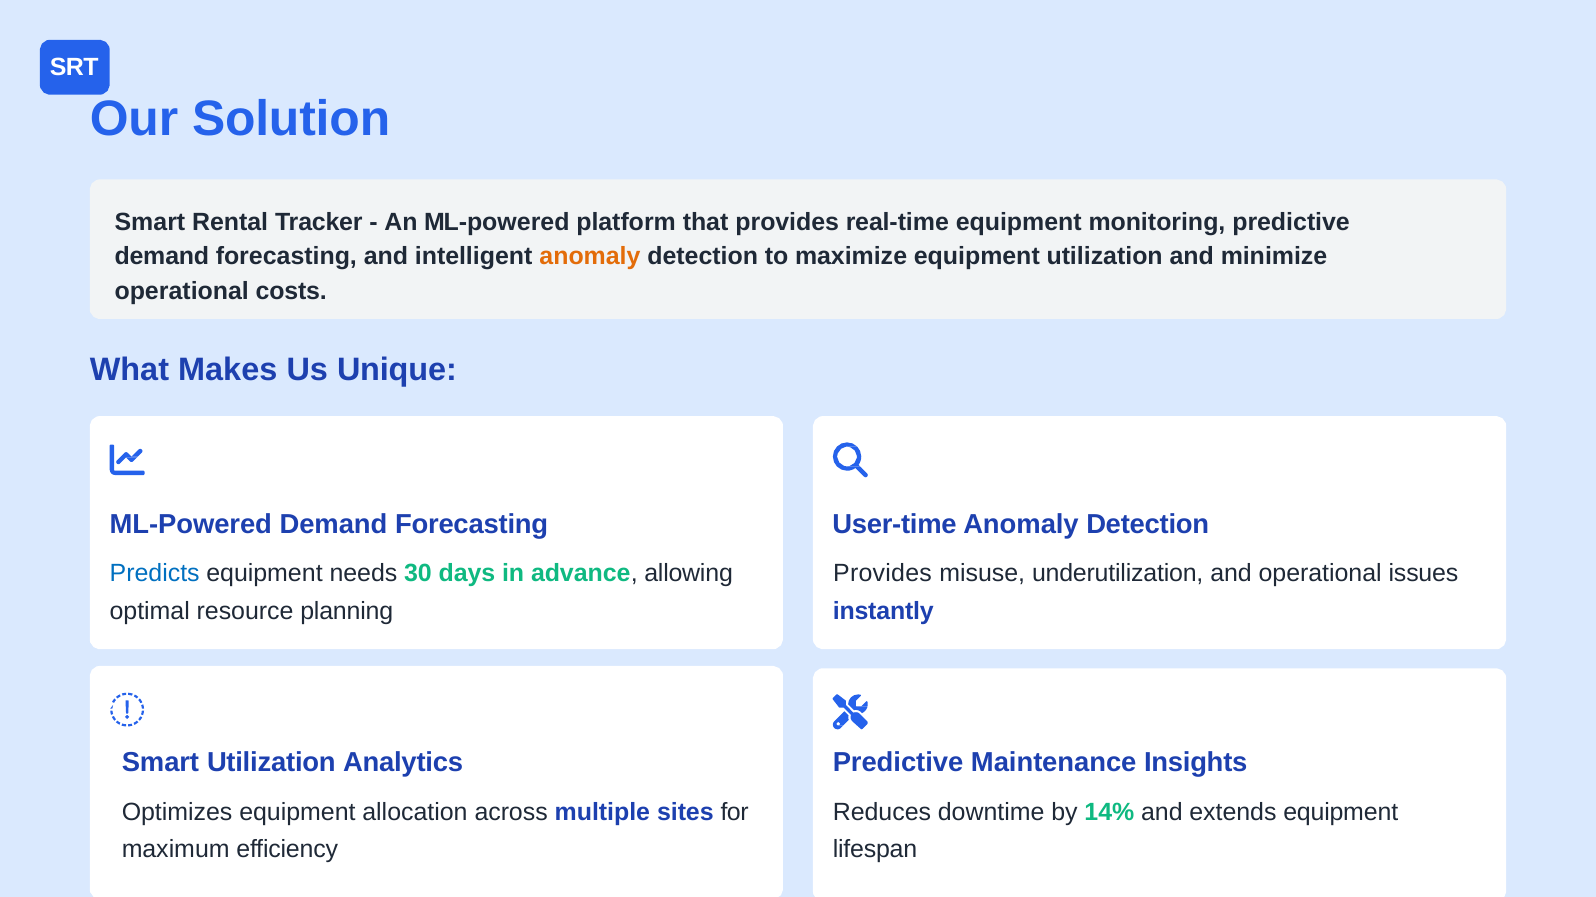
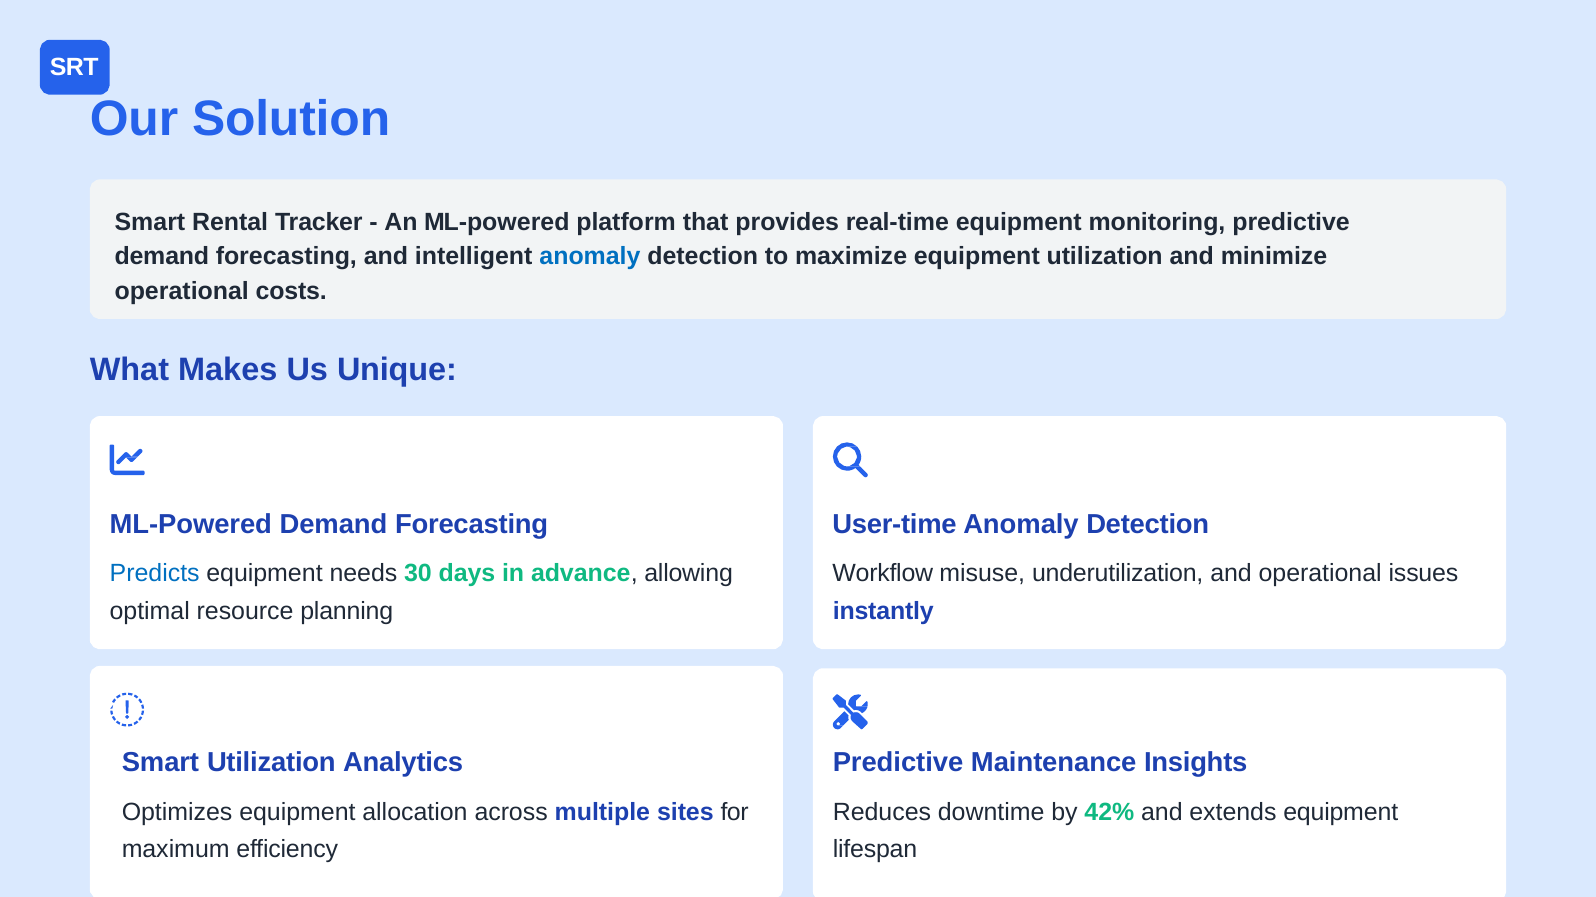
anomaly at (590, 257) colour: orange -> blue
Provides at (883, 574): Provides -> Workflow
14%: 14% -> 42%
